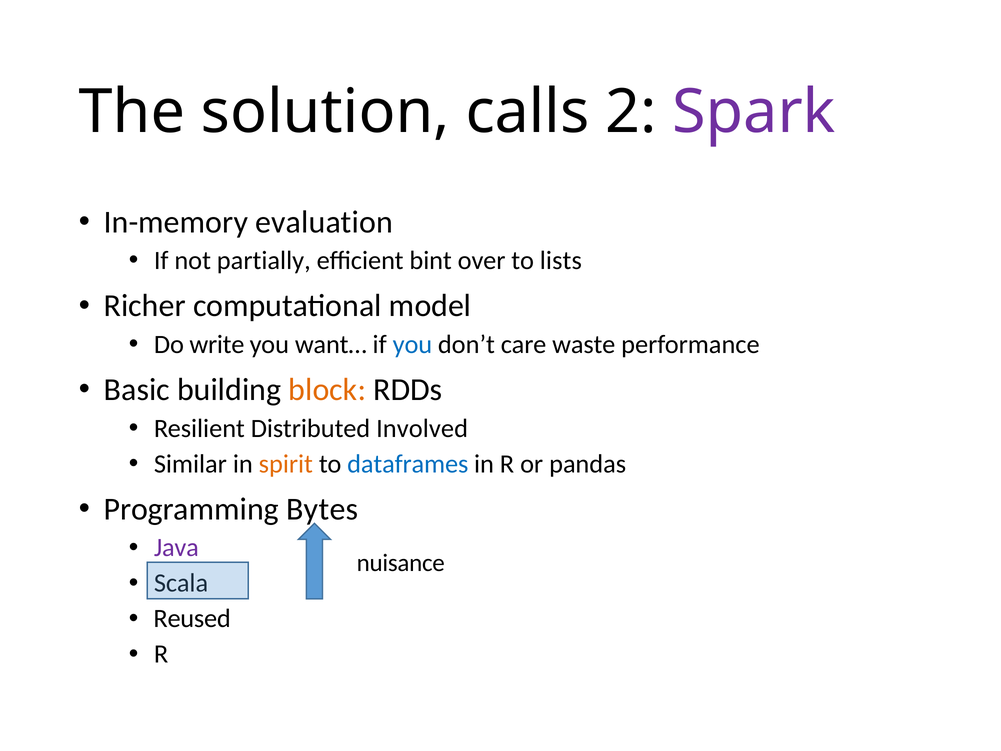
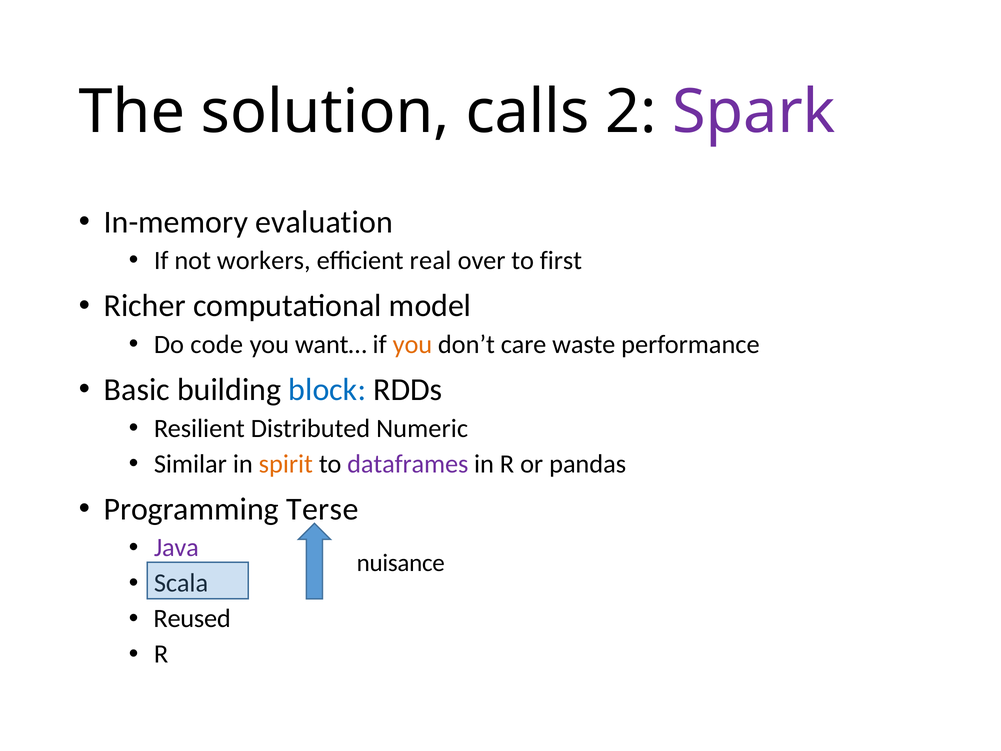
partially: partially -> workers
bint: bint -> real
lists: lists -> first
write: write -> code
you at (412, 344) colour: blue -> orange
block colour: orange -> blue
Involved: Involved -> Numeric
dataframes colour: blue -> purple
Bytes: Bytes -> Terse
